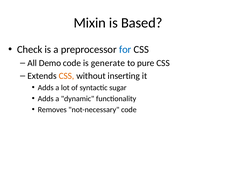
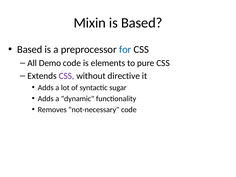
Check at (30, 50): Check -> Based
generate: generate -> elements
CSS at (66, 76) colour: orange -> purple
inserting: inserting -> directive
